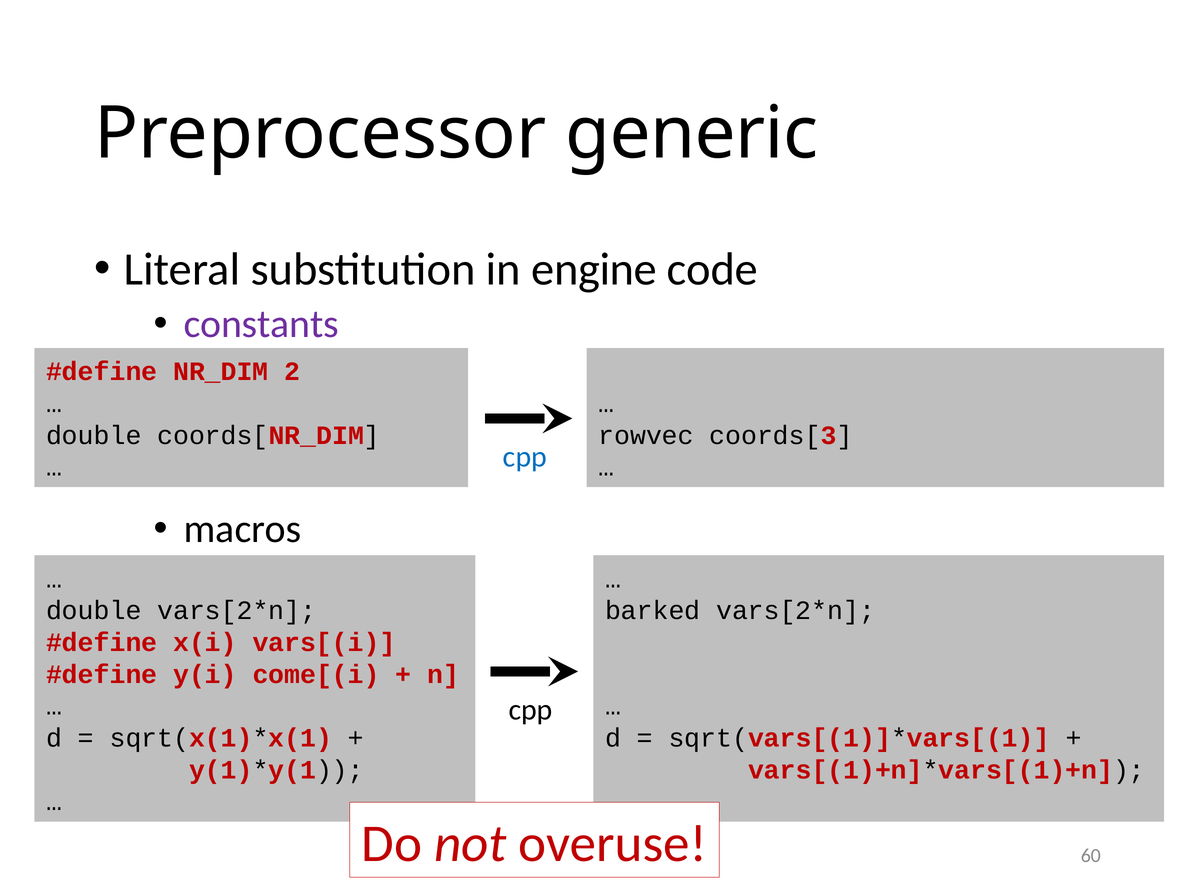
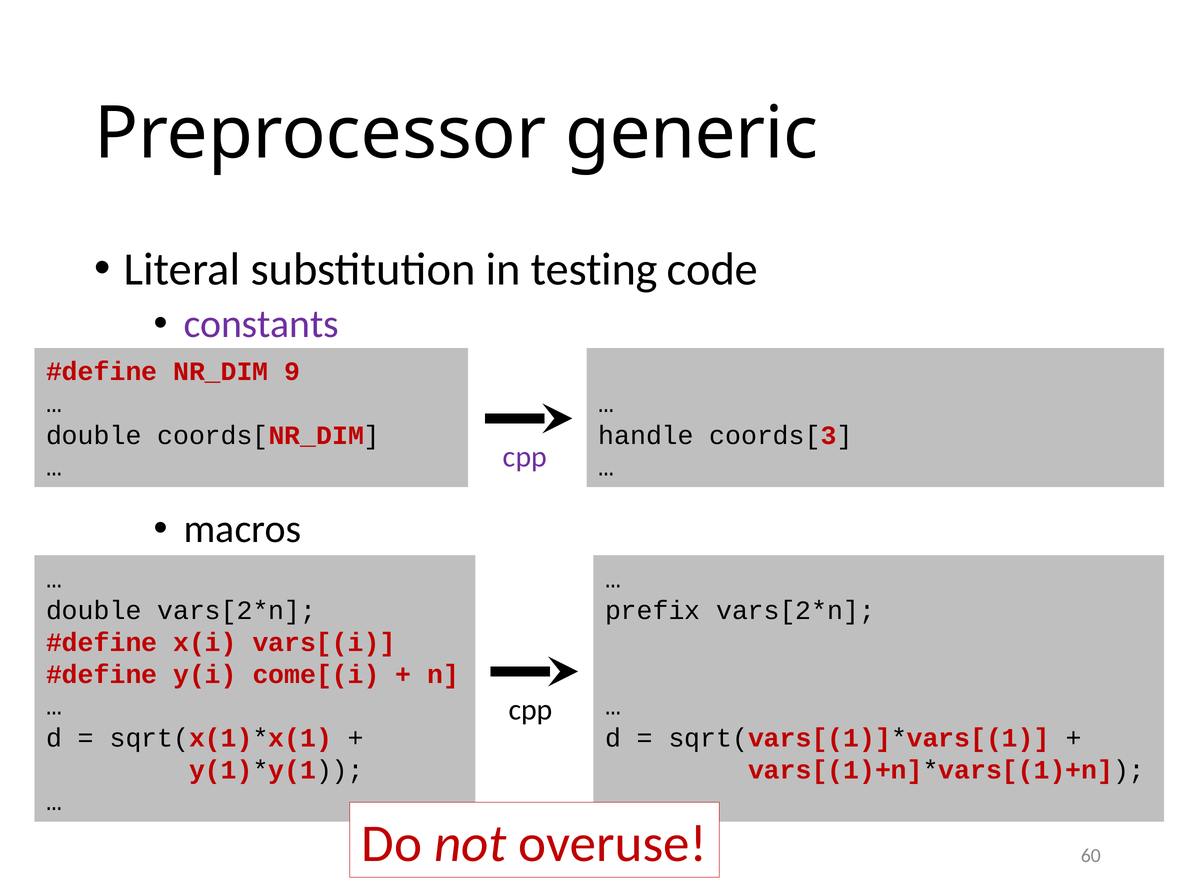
engine: engine -> testing
2: 2 -> 9
rowvec: rowvec -> handle
cpp at (525, 457) colour: blue -> purple
barked: barked -> prefix
